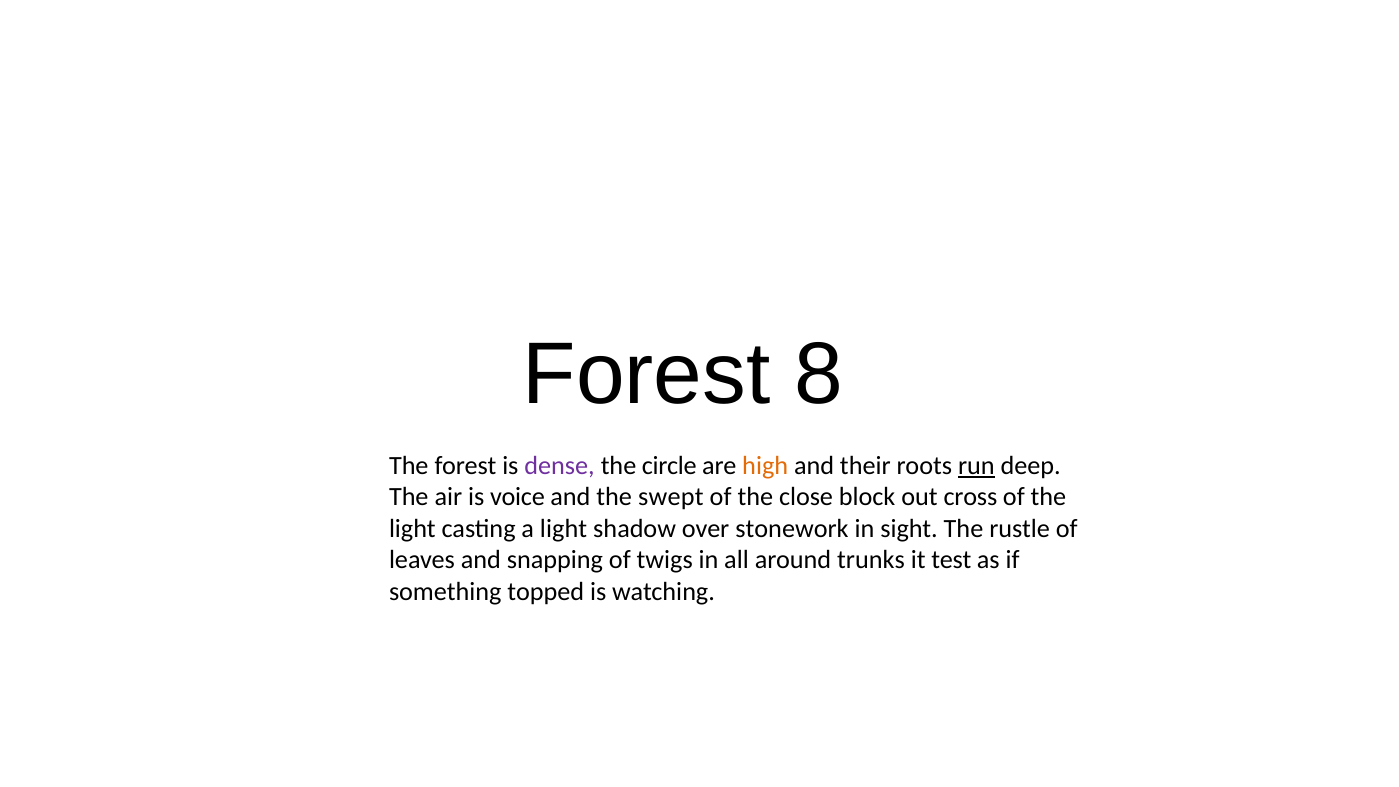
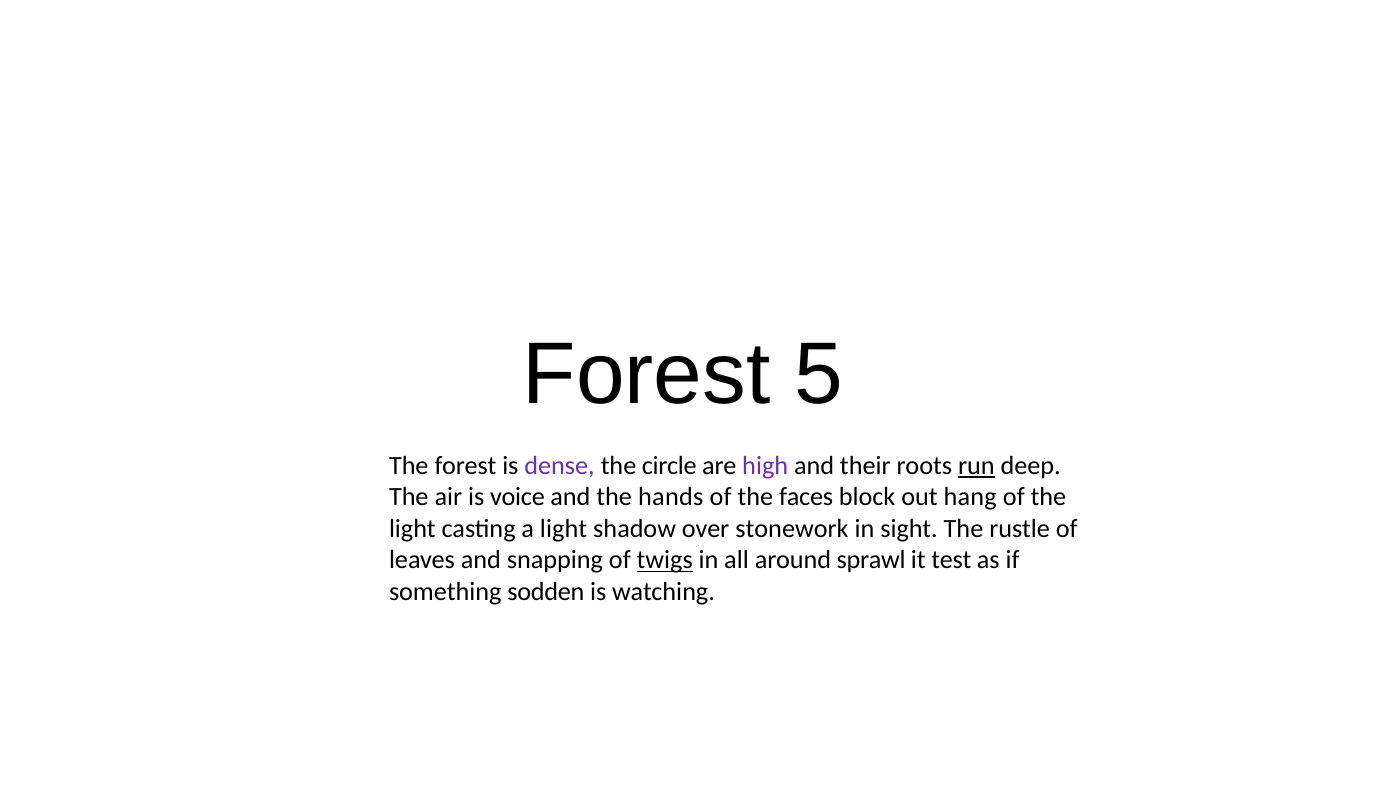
8: 8 -> 5
high colour: orange -> purple
swept: swept -> hands
close: close -> faces
cross: cross -> hang
twigs underline: none -> present
trunks: trunks -> sprawl
topped: topped -> sodden
